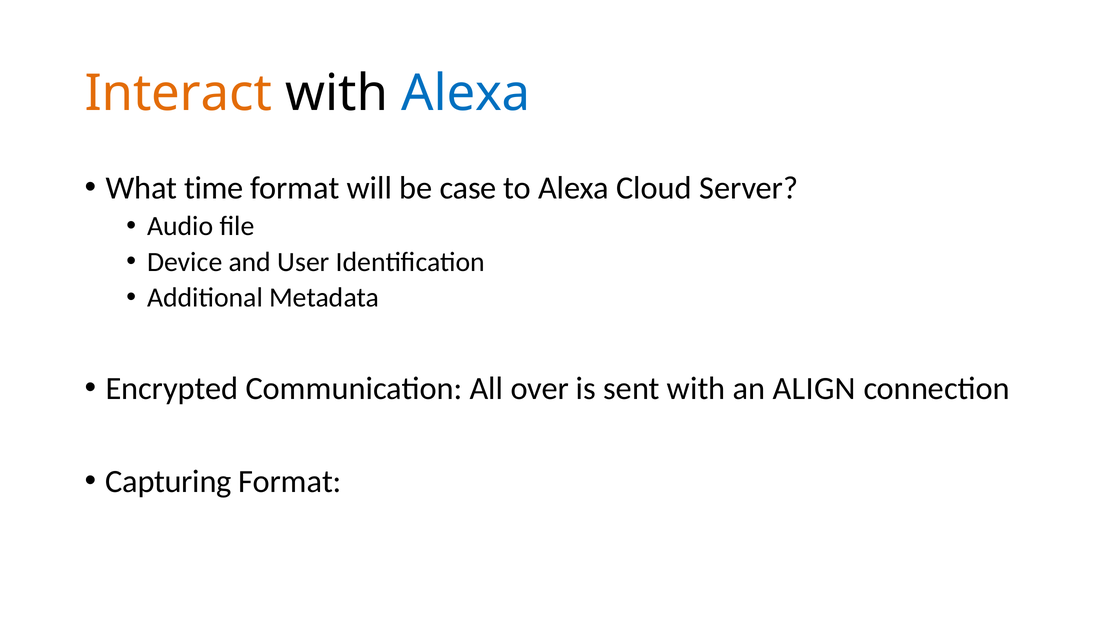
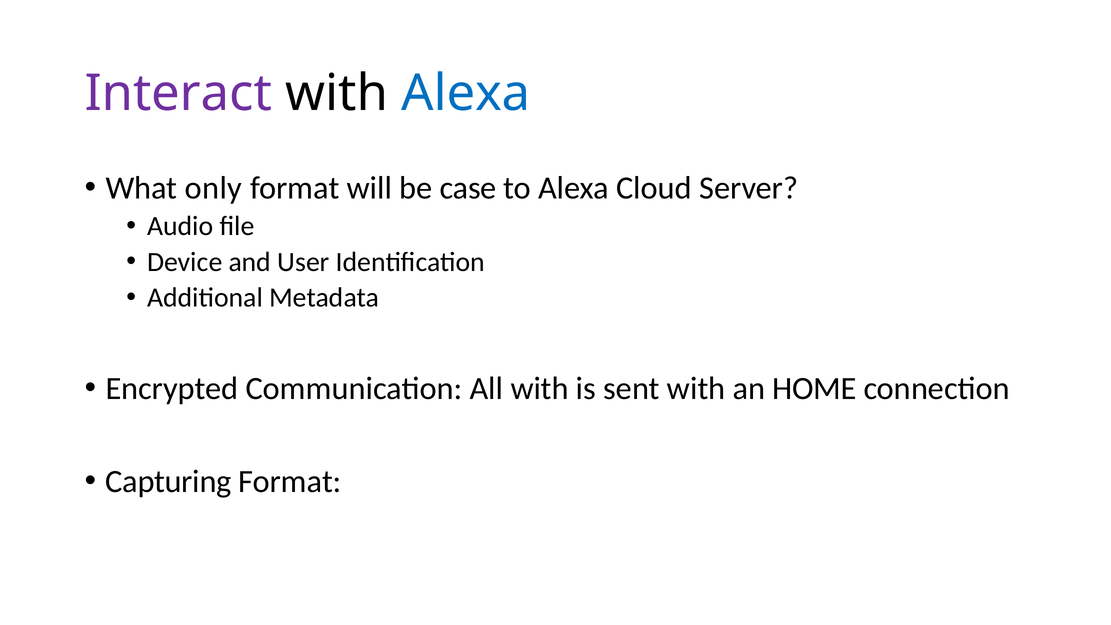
Interact colour: orange -> purple
time: time -> only
All over: over -> with
ALIGN: ALIGN -> HOME
